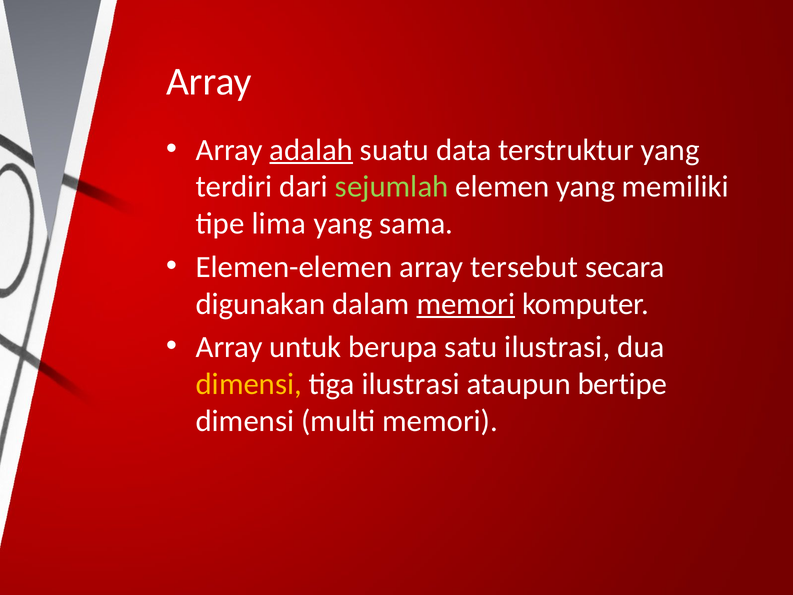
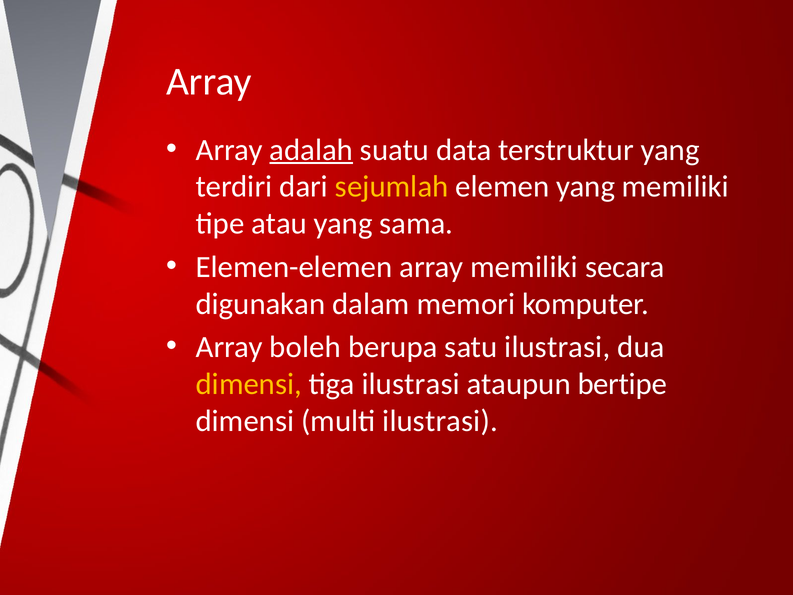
sejumlah colour: light green -> yellow
lima: lima -> atau
array tersebut: tersebut -> memiliki
memori at (466, 304) underline: present -> none
untuk: untuk -> boleh
multi memori: memori -> ilustrasi
